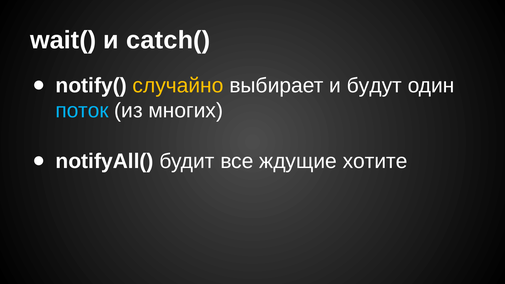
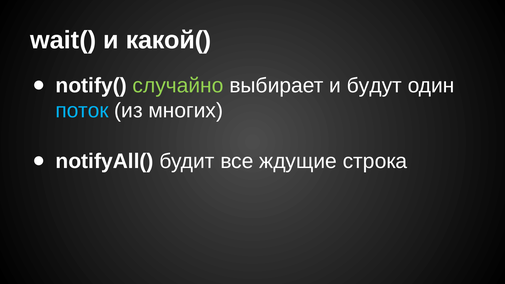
catch(: catch( -> какой(
случайно colour: yellow -> light green
хотите: хотите -> строка
